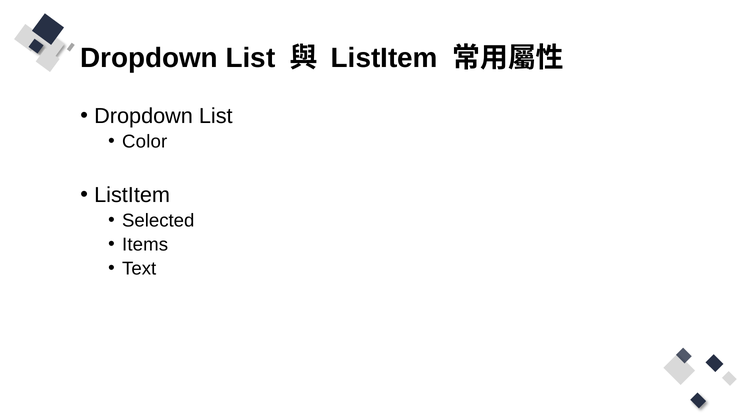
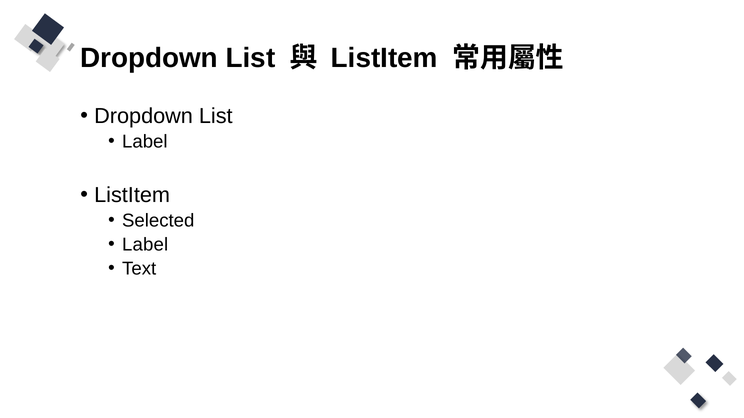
Color at (145, 142): Color -> Label
Items at (145, 245): Items -> Label
